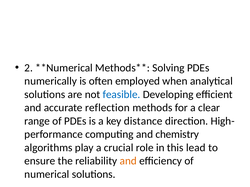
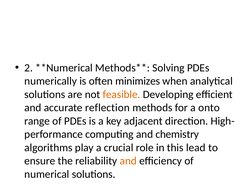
employed: employed -> minimizes
feasible colour: blue -> orange
clear: clear -> onto
distance: distance -> adjacent
